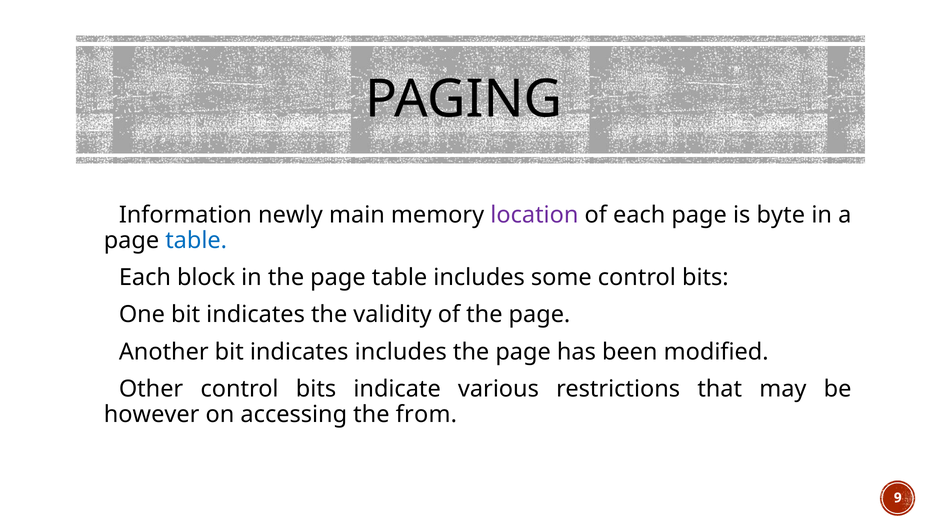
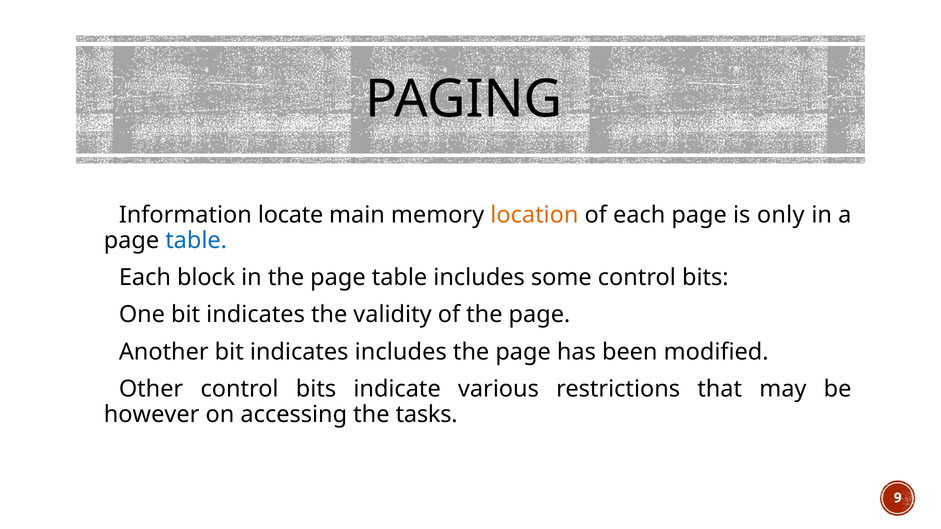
newly: newly -> locate
location colour: purple -> orange
byte: byte -> only
from: from -> tasks
